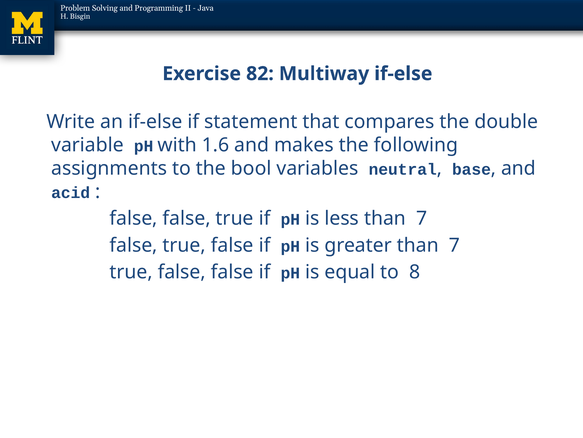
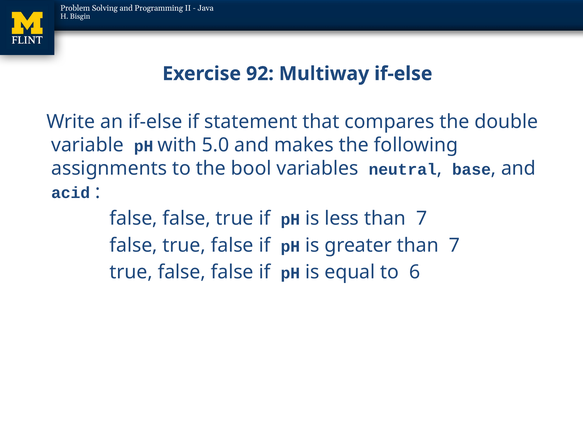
82: 82 -> 92
1.6: 1.6 -> 5.0
8: 8 -> 6
